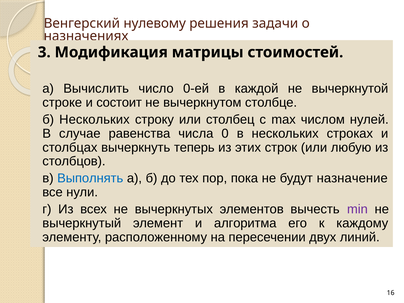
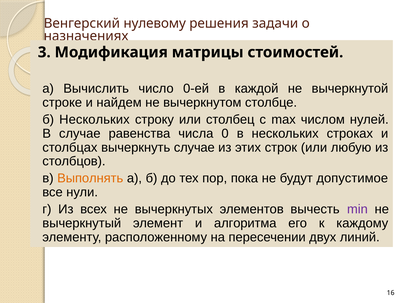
состоит: состоит -> найдем
вычеркнуть теперь: теперь -> случае
Выполнять colour: blue -> orange
назначение: назначение -> допустимое
